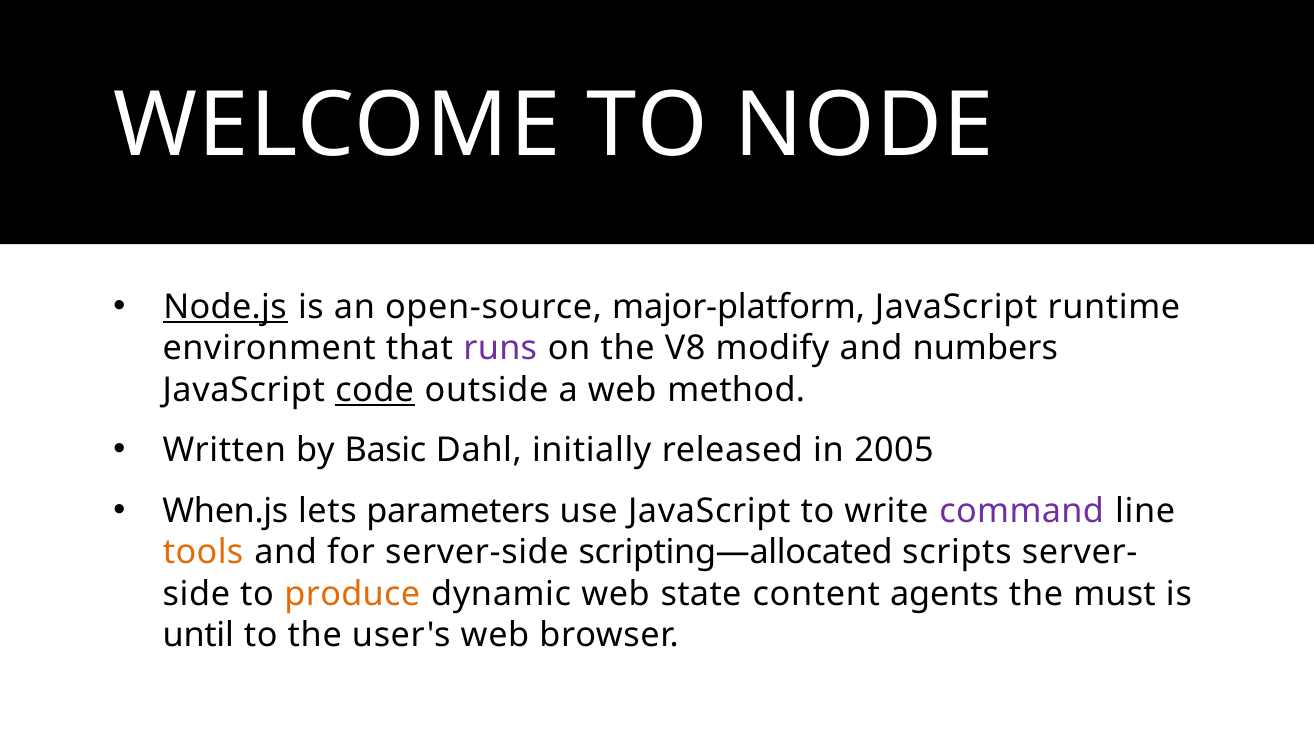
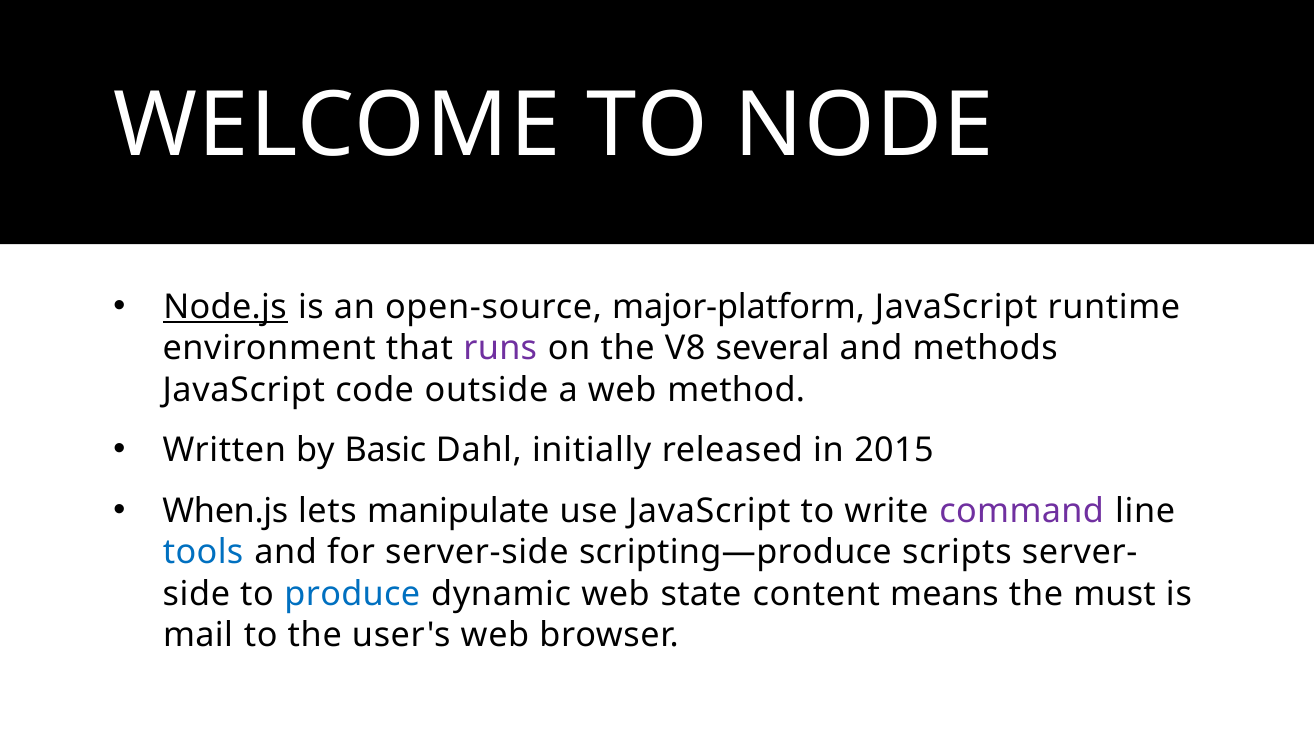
modify: modify -> several
numbers: numbers -> methods
code underline: present -> none
2005: 2005 -> 2015
parameters: parameters -> manipulate
tools colour: orange -> blue
scripting—allocated: scripting—allocated -> scripting—produce
produce colour: orange -> blue
agents: agents -> means
until: until -> mail
